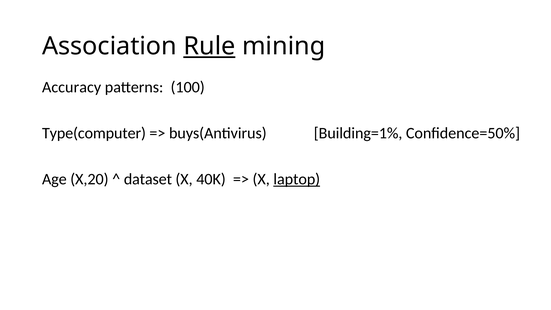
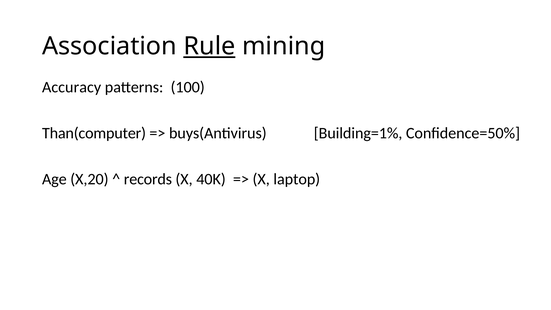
Type(computer: Type(computer -> Than(computer
dataset: dataset -> records
laptop underline: present -> none
